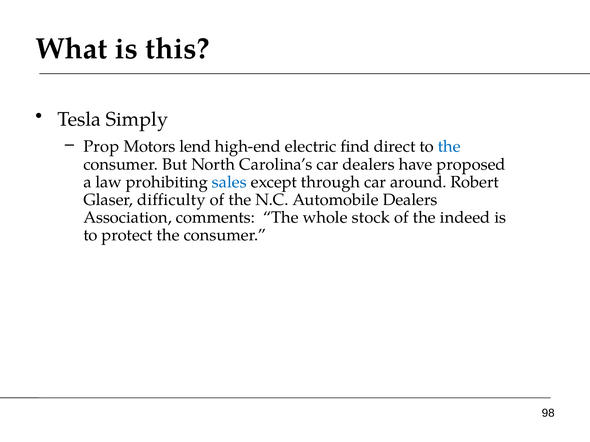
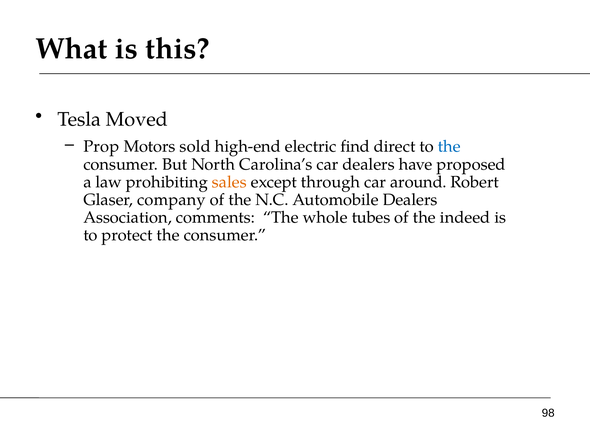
Simply: Simply -> Moved
lend: lend -> sold
sales colour: blue -> orange
difficulty: difficulty -> company
stock: stock -> tubes
